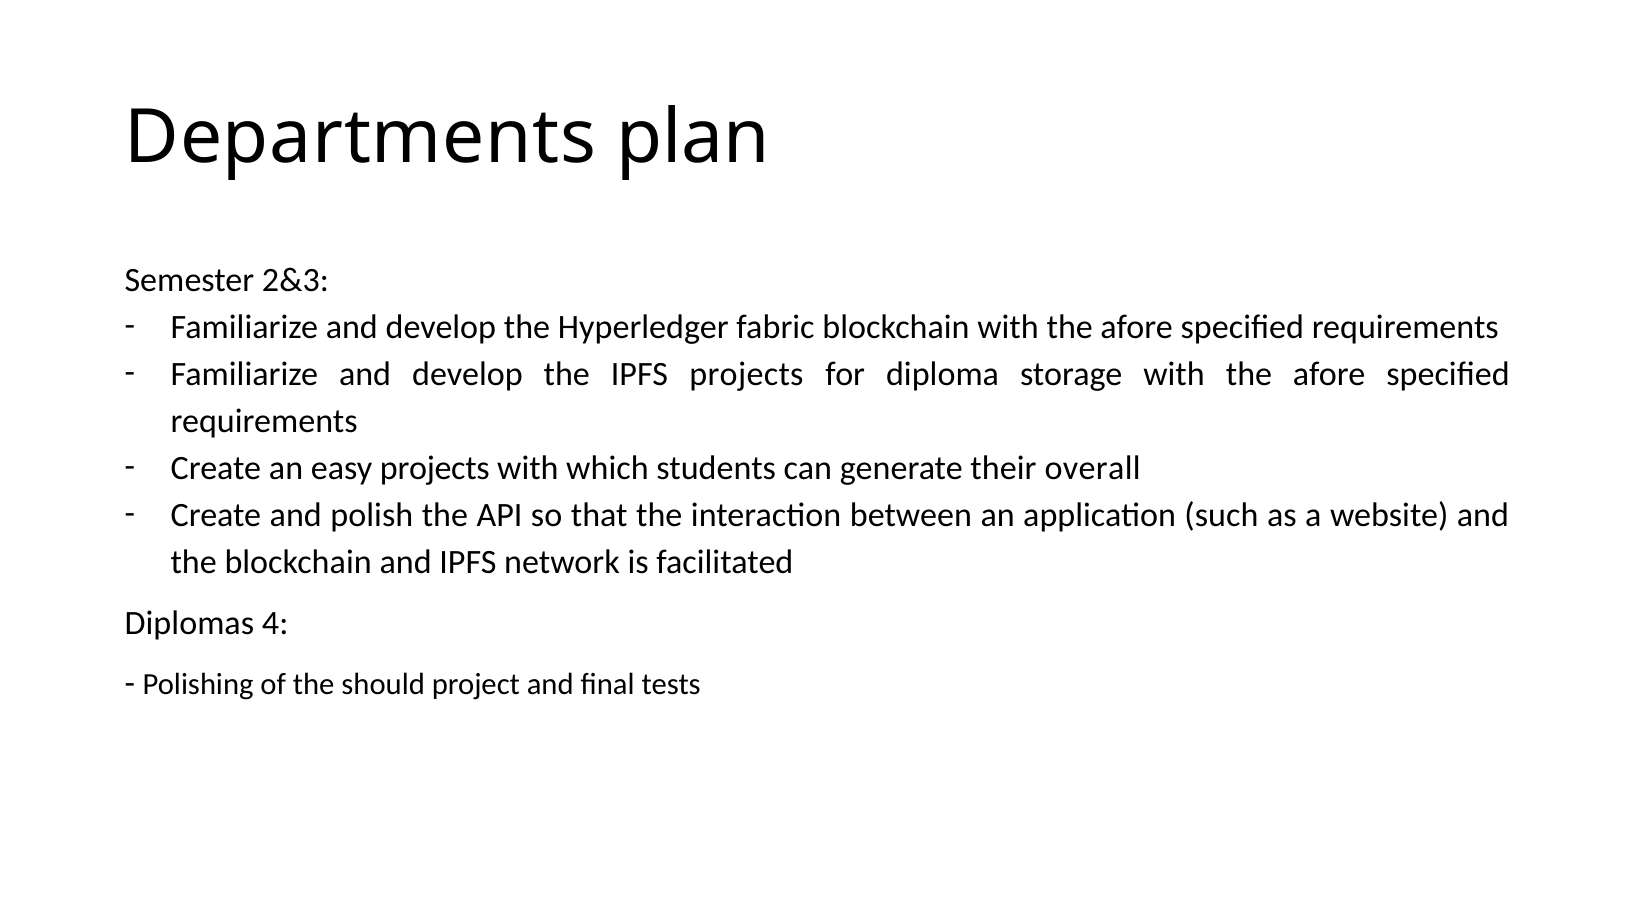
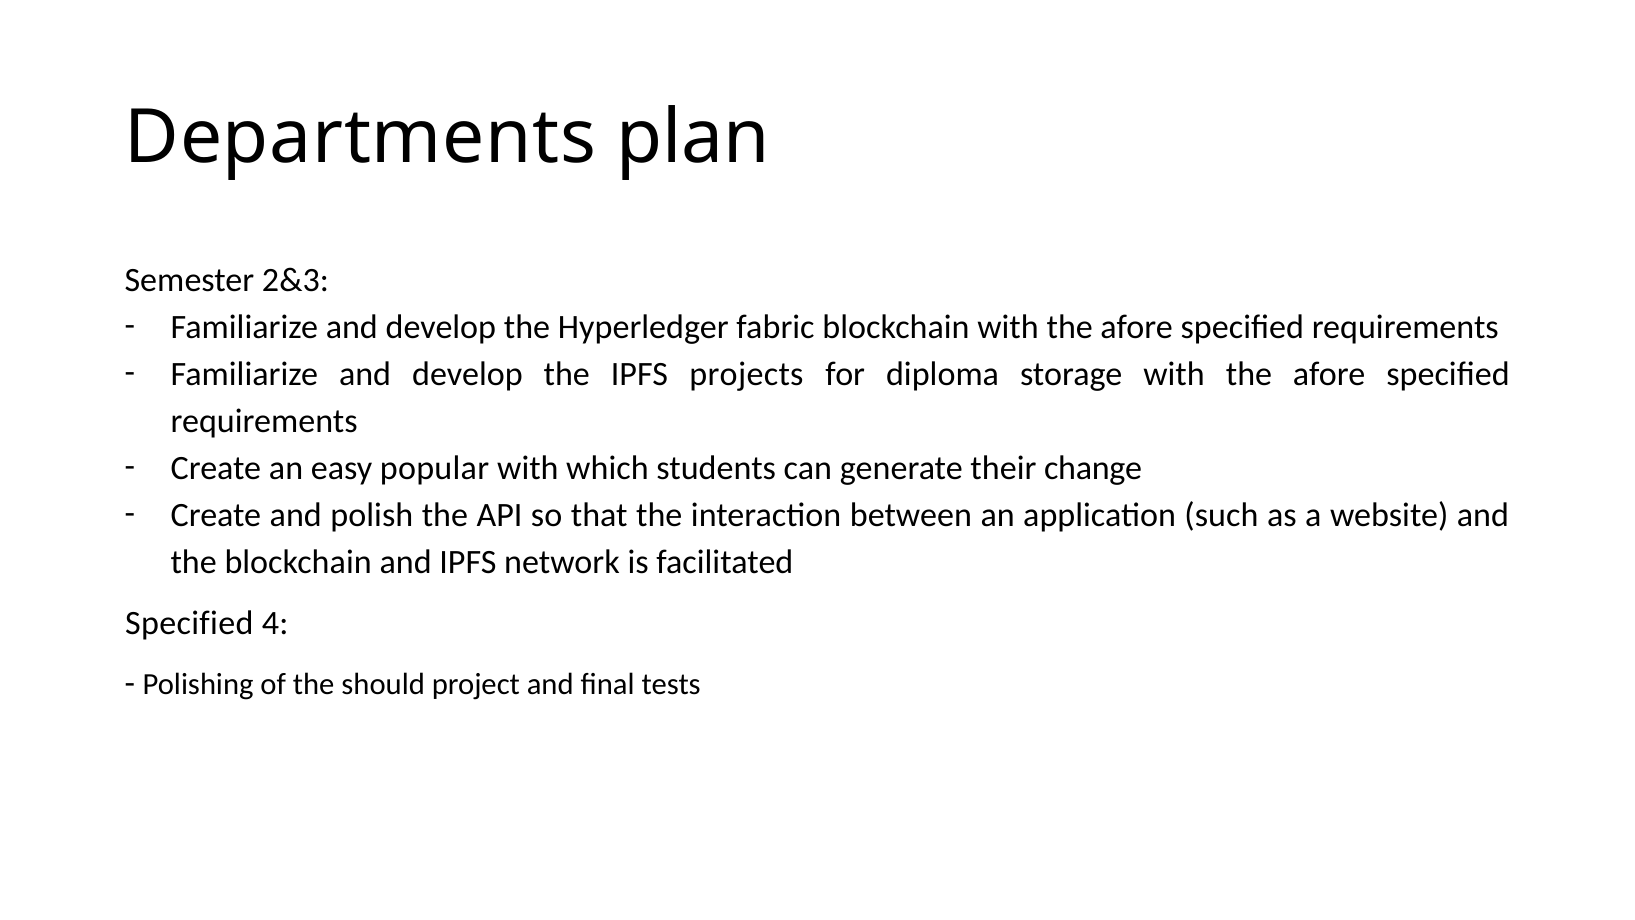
easy projects: projects -> popular
overall: overall -> change
Diplomas at (189, 623): Diplomas -> Specified
